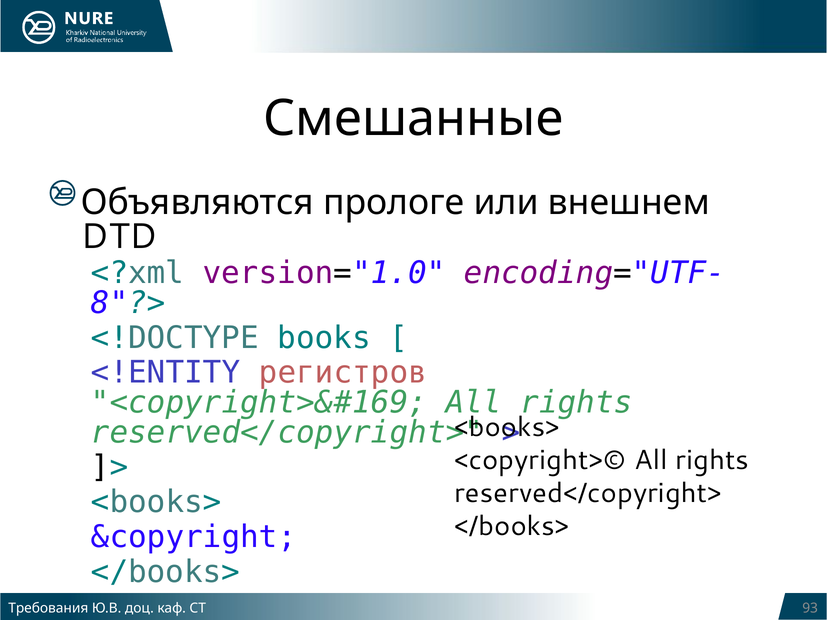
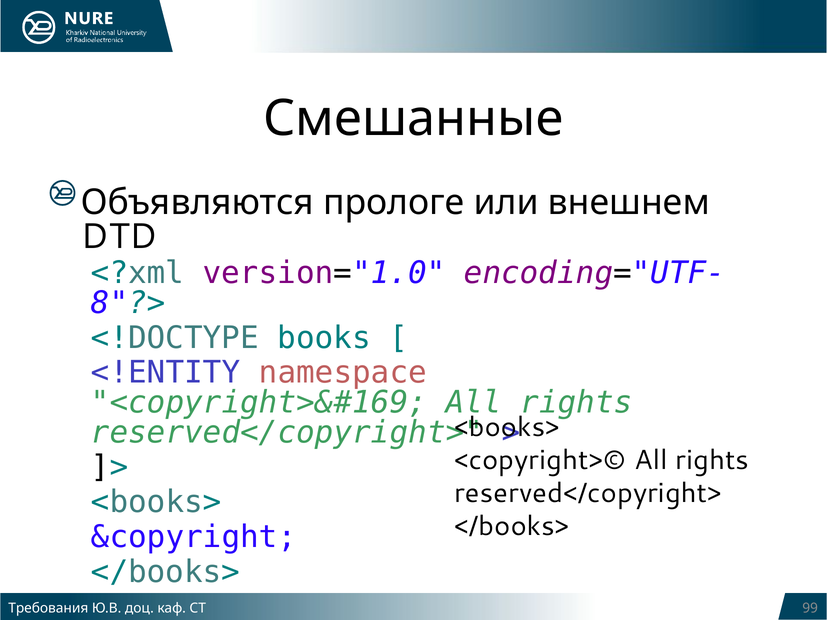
регистров: регистров -> namespace
93: 93 -> 99
